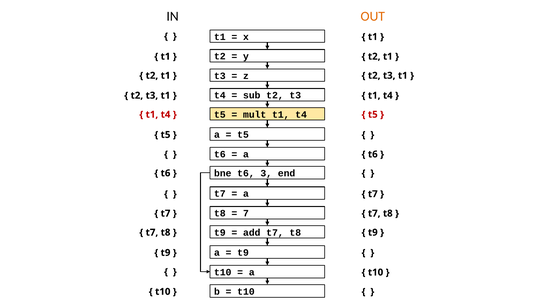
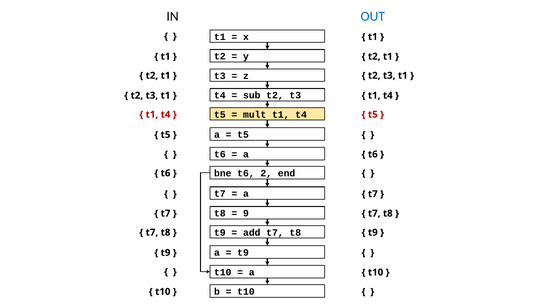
OUT colour: orange -> blue
3: 3 -> 2
7: 7 -> 9
